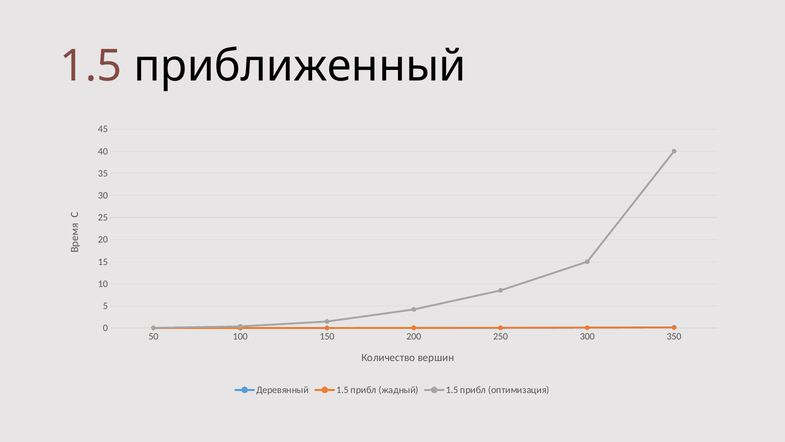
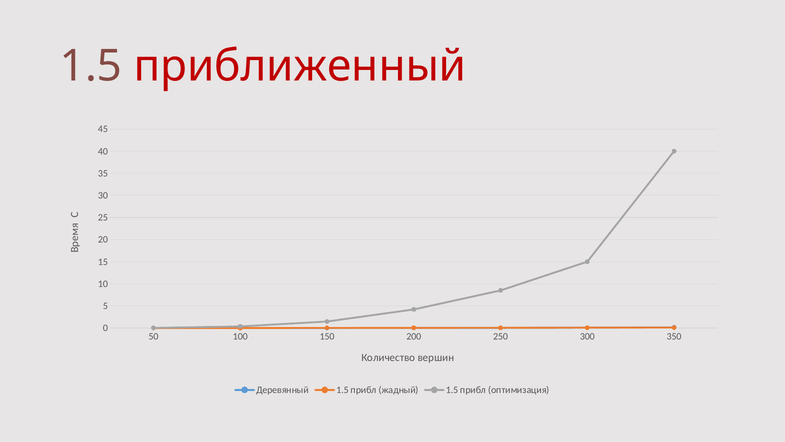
приближенный colour: black -> red
